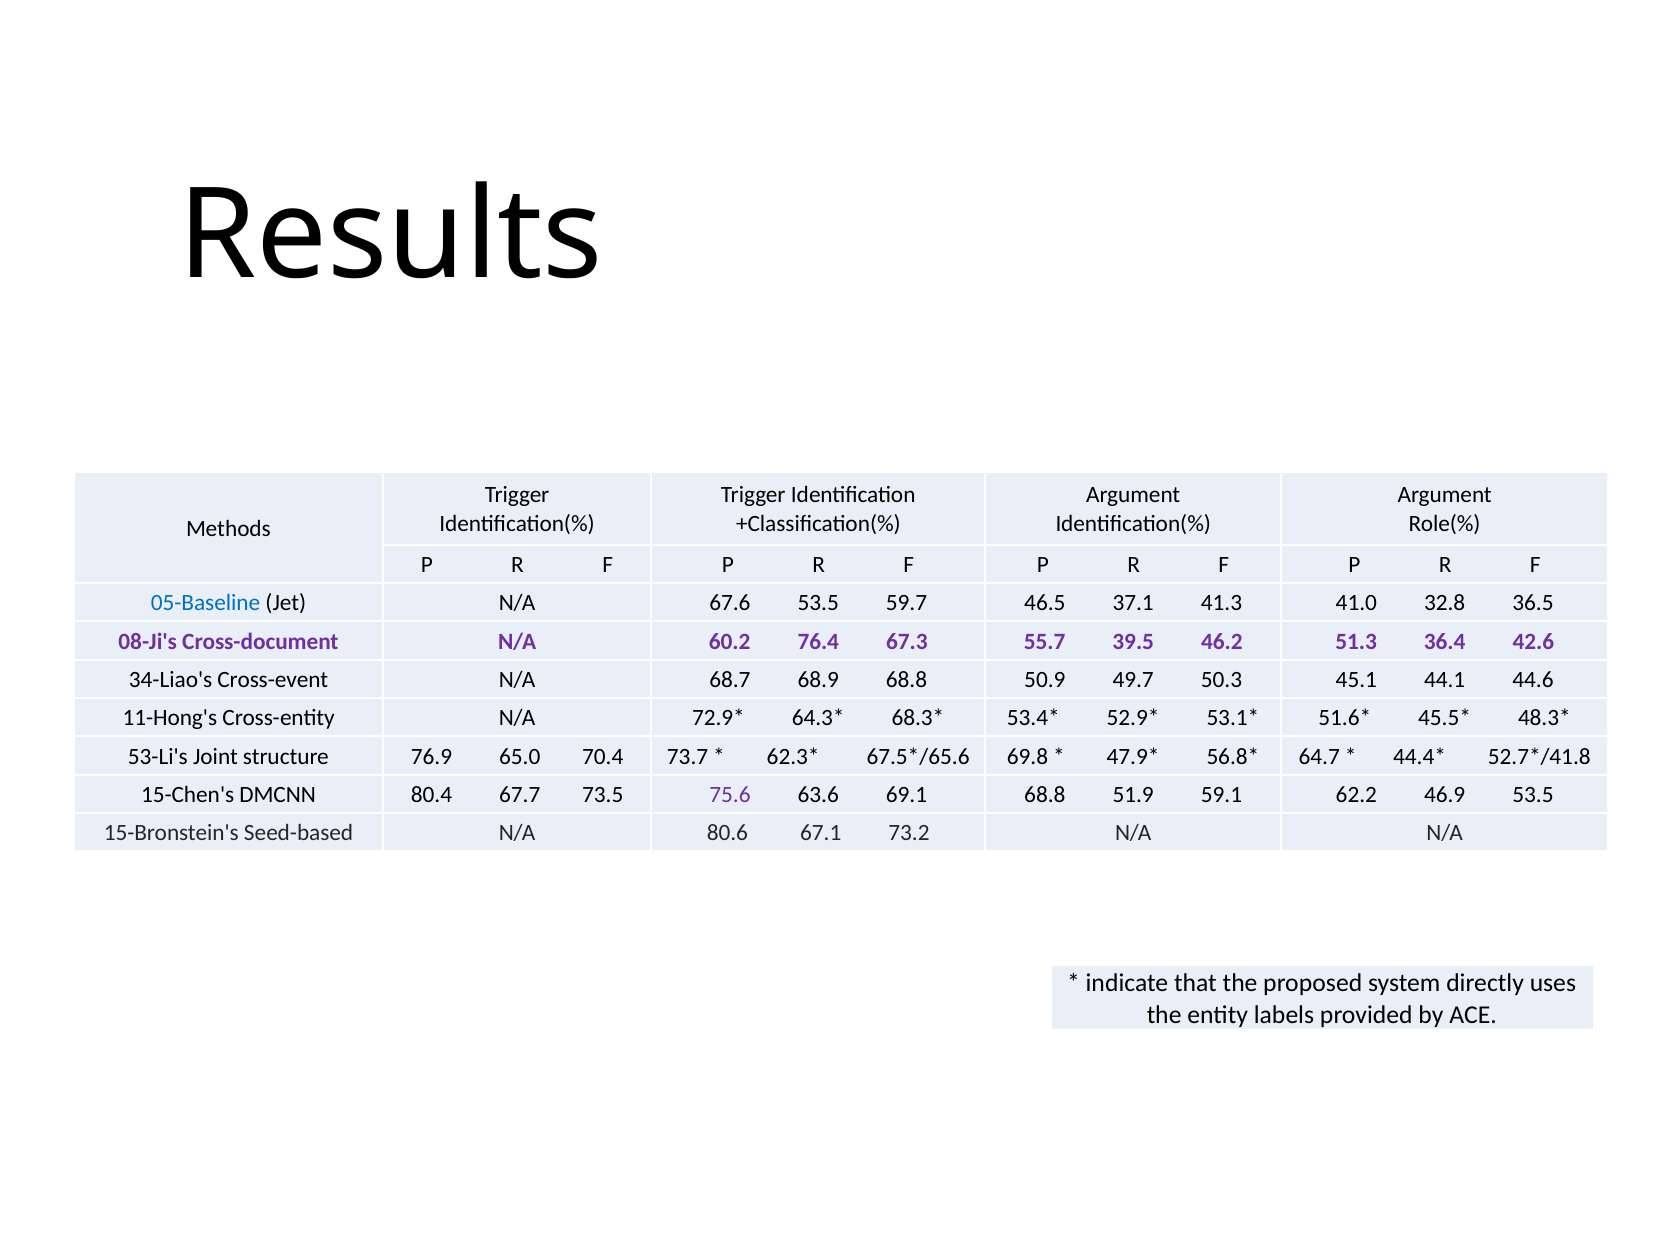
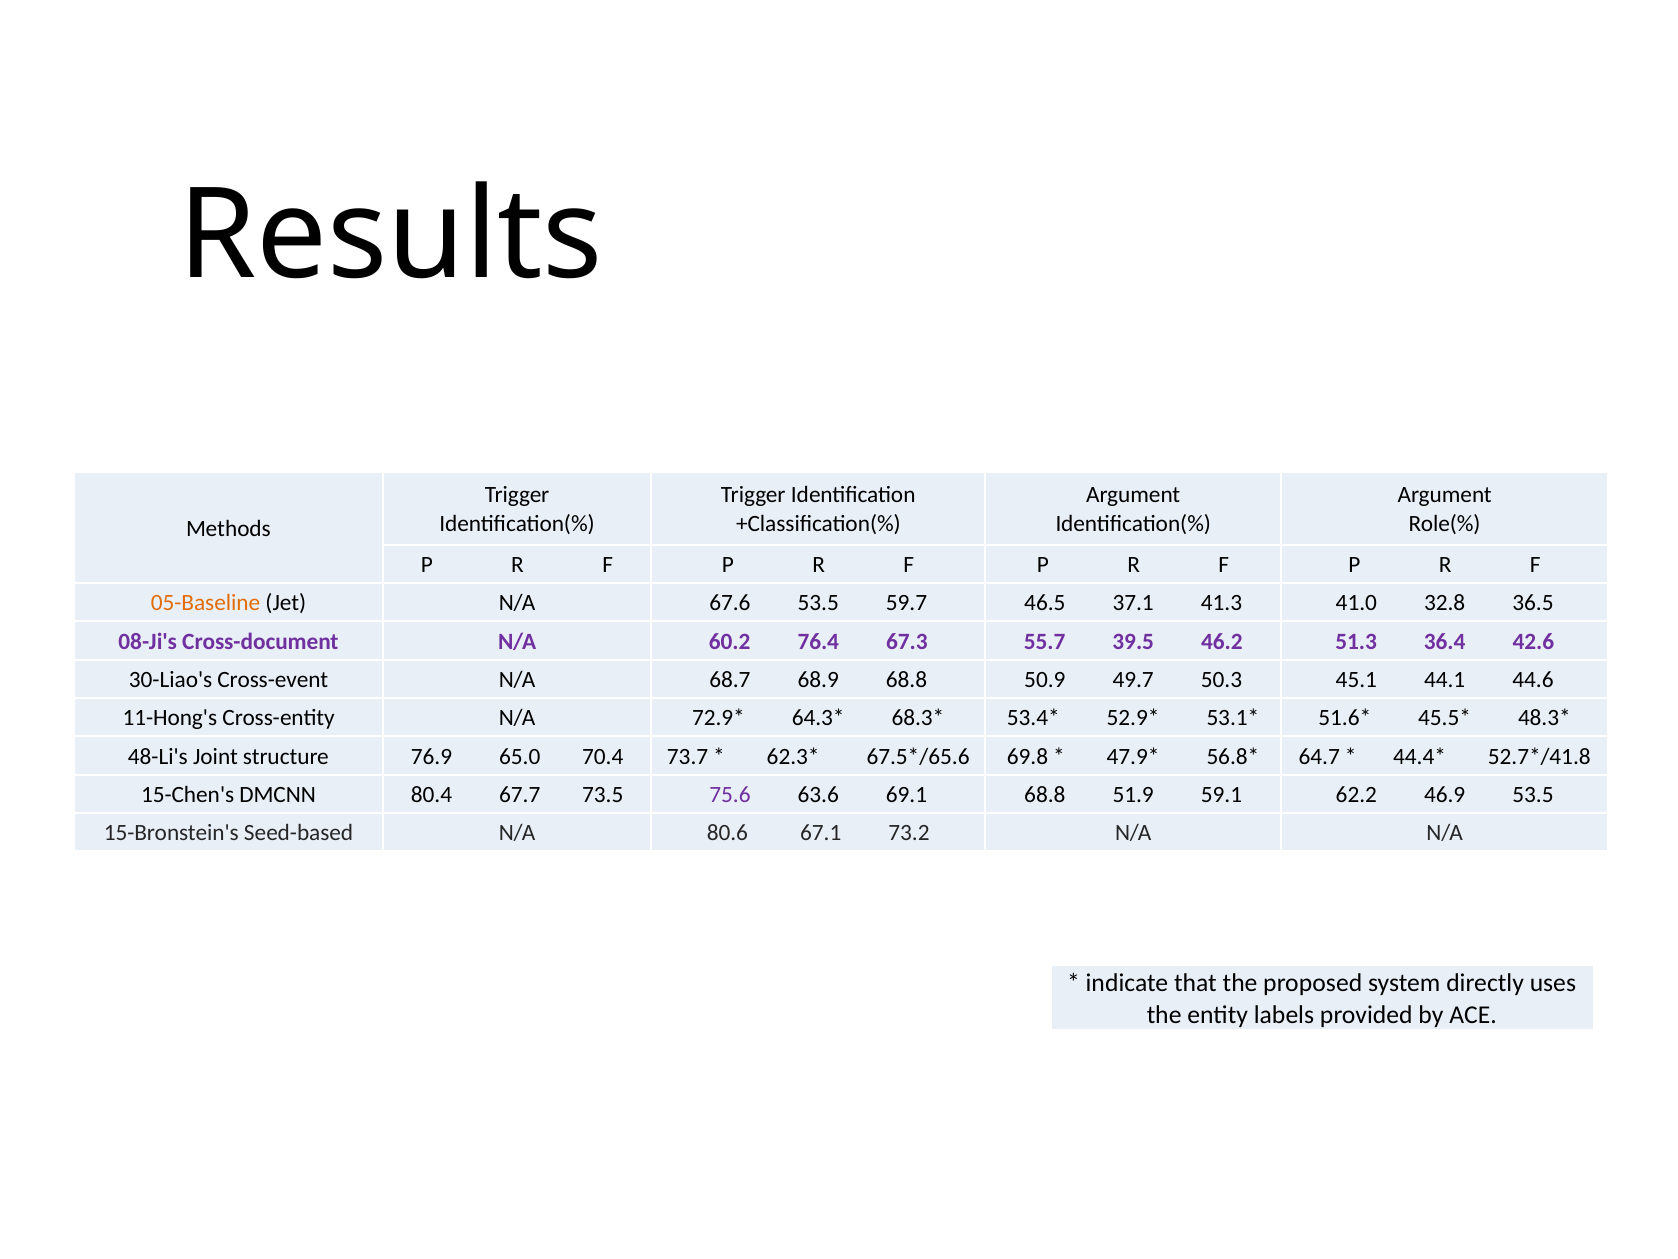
05-Baseline colour: blue -> orange
34-Liao's: 34-Liao's -> 30-Liao's
53-Li's: 53-Li's -> 48-Li's
